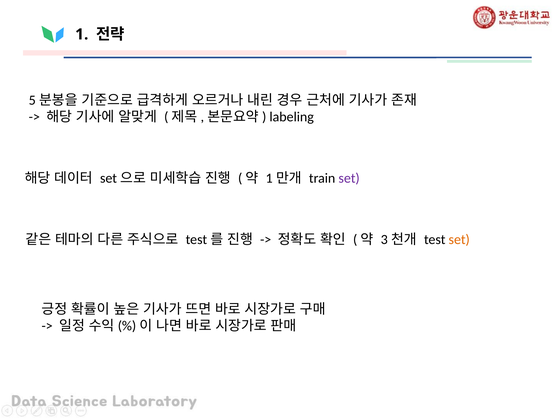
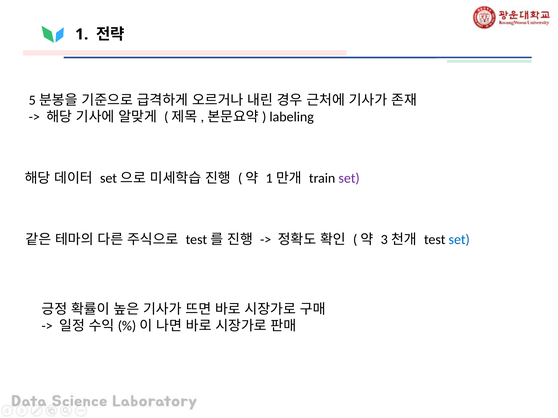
set at (459, 240) colour: orange -> blue
